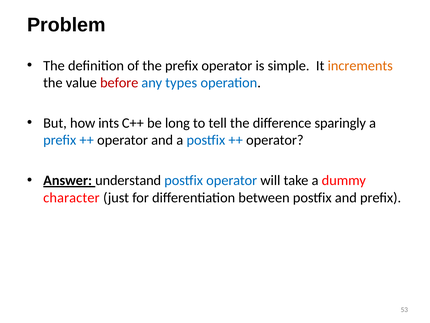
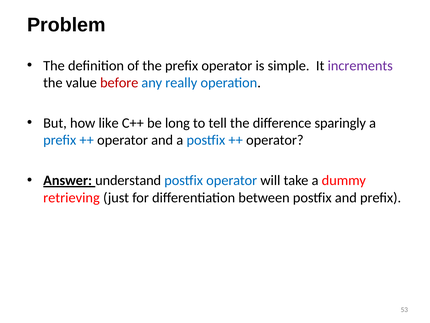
increments colour: orange -> purple
types: types -> really
ints: ints -> like
character: character -> retrieving
